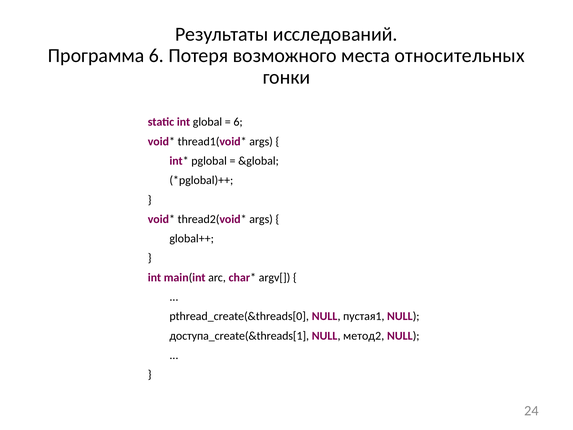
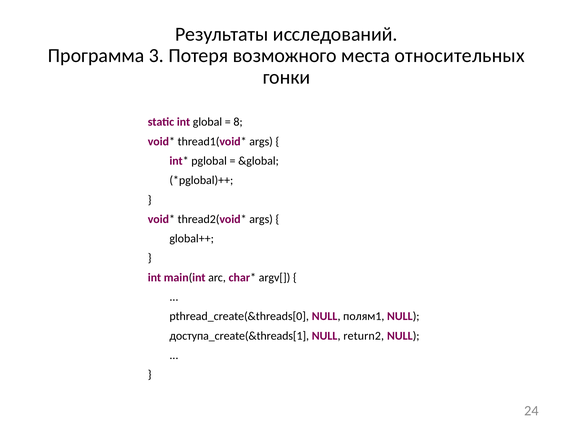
Программа 6: 6 -> 3
6 at (238, 122): 6 -> 8
пустая1: пустая1 -> полям1
метод2: метод2 -> return2
